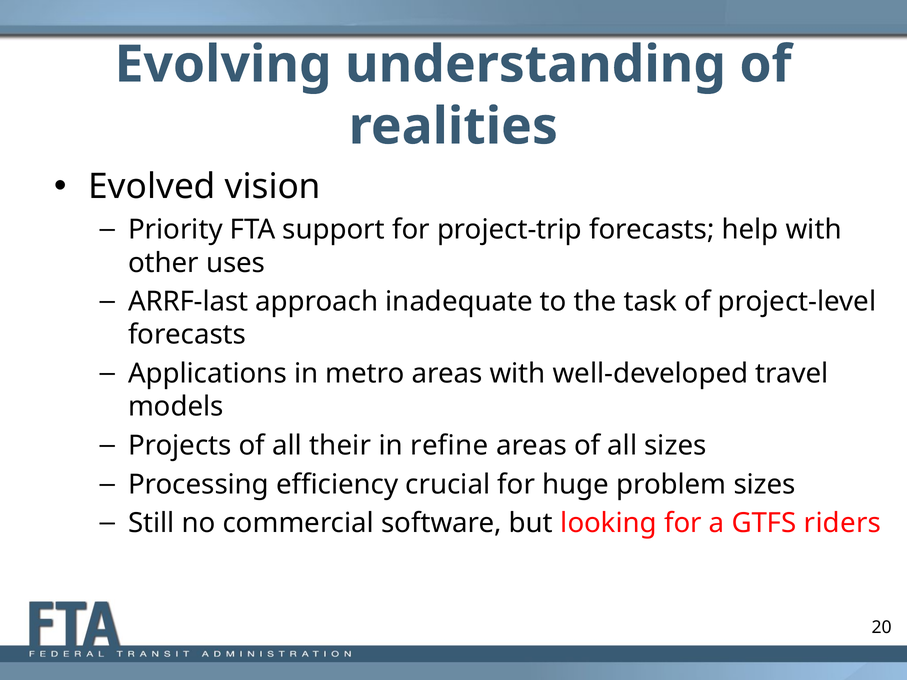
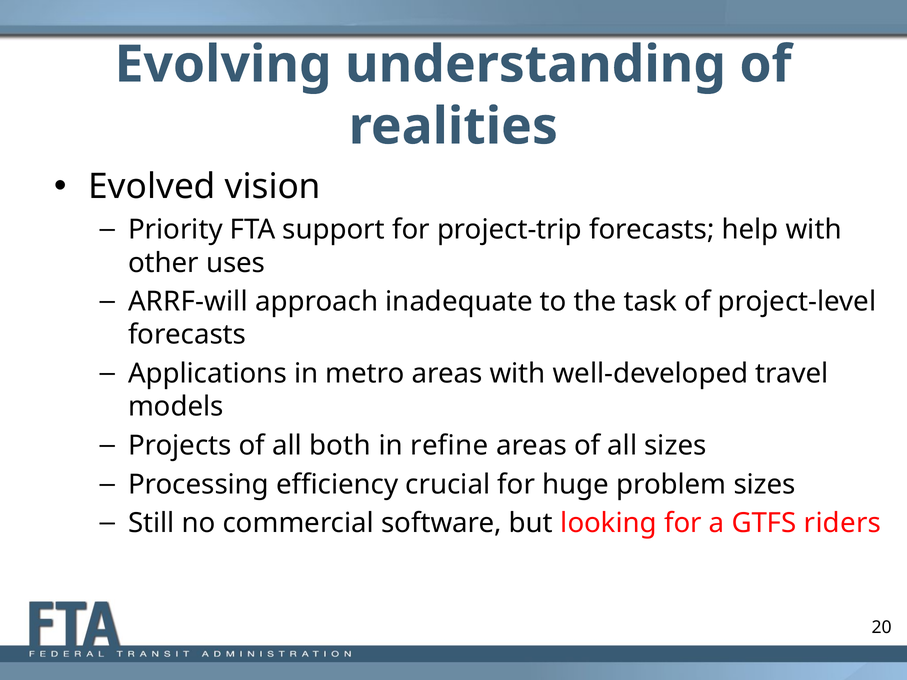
ARRF-last: ARRF-last -> ARRF-will
their: their -> both
